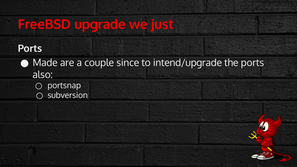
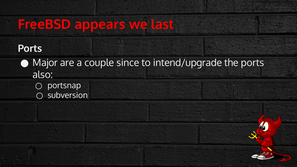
upgrade: upgrade -> appears
just: just -> last
Made: Made -> Major
